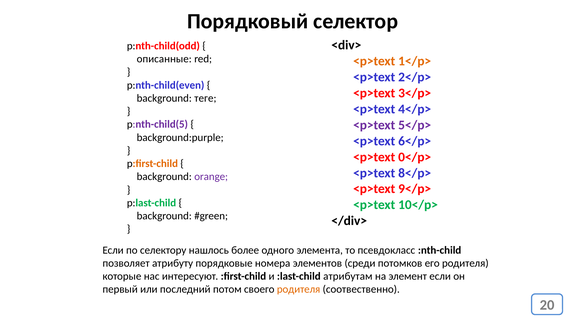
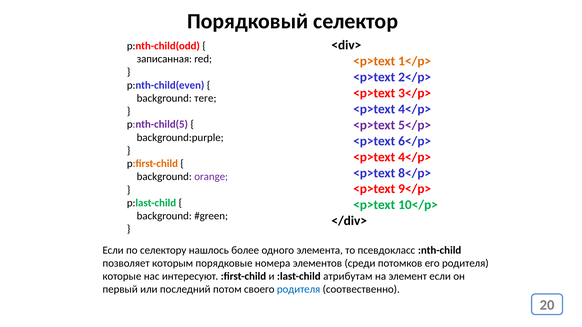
описанные: описанные -> записанная
0</p> at (415, 157): 0</p> -> 4</p>
атрибуту: атрибуту -> которым
родителя at (299, 290) colour: orange -> blue
